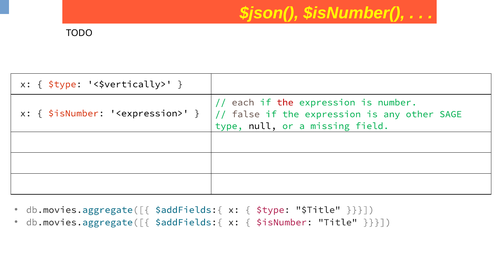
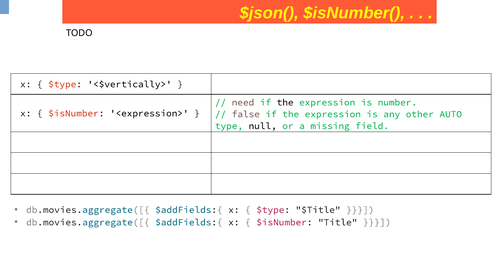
each: each -> need
the at (285, 103) colour: red -> black
SAGE: SAGE -> AUTO
